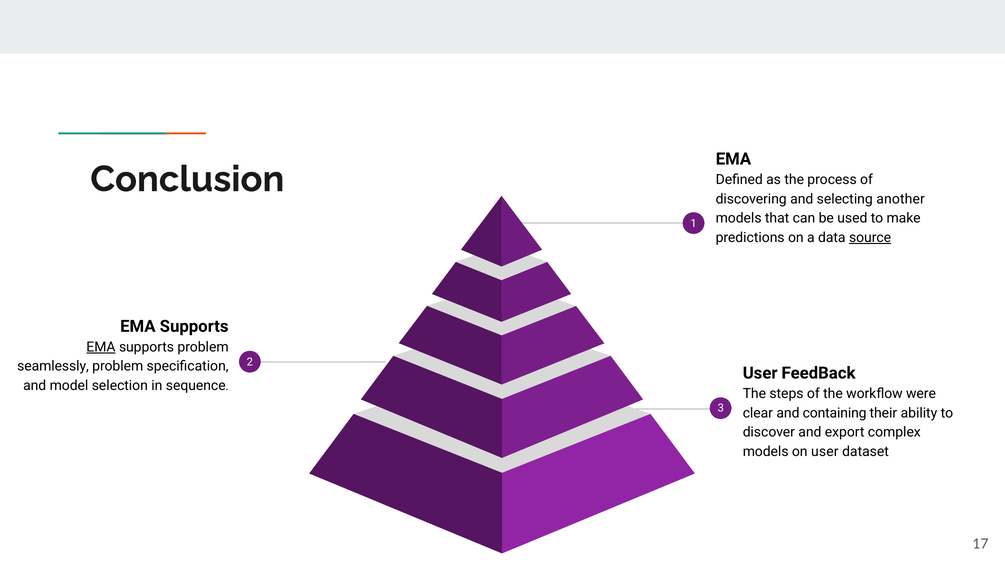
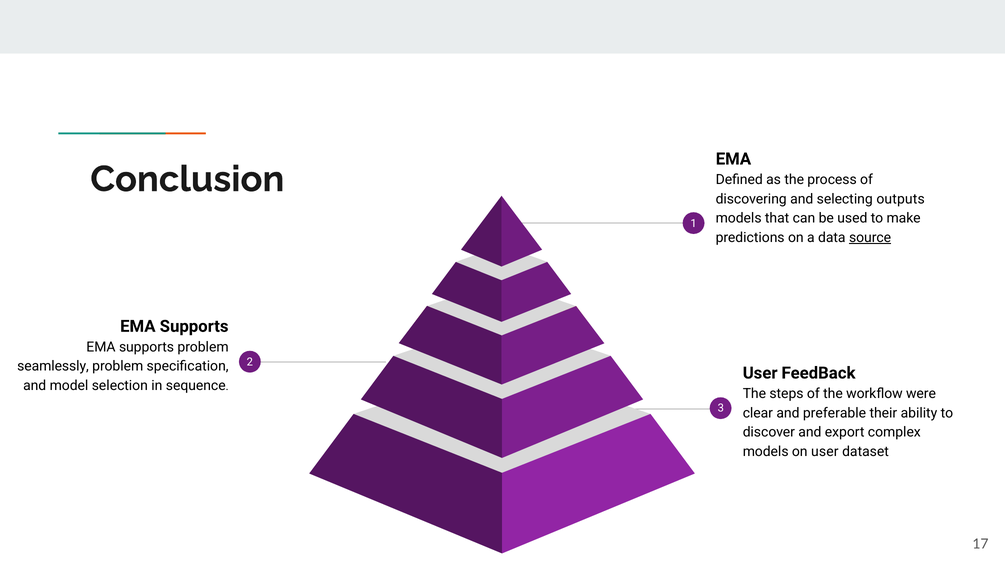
another: another -> outputs
EMA at (101, 347) underline: present -> none
containing: containing -> preferable
